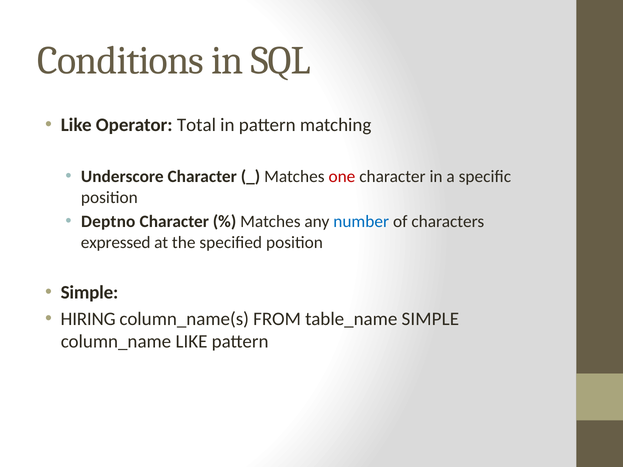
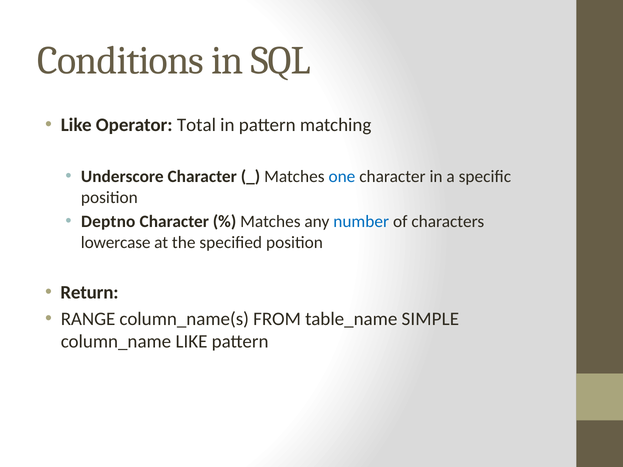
one colour: red -> blue
expressed: expressed -> lowercase
Simple at (89, 292): Simple -> Return
HIRING: HIRING -> RANGE
